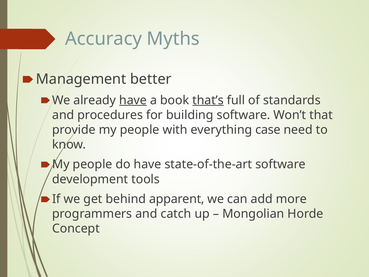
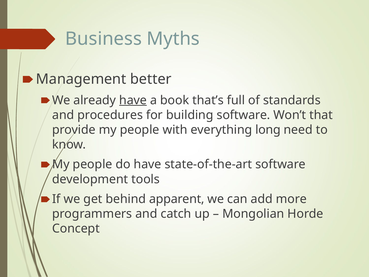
Accuracy: Accuracy -> Business
that’s underline: present -> none
case: case -> long
